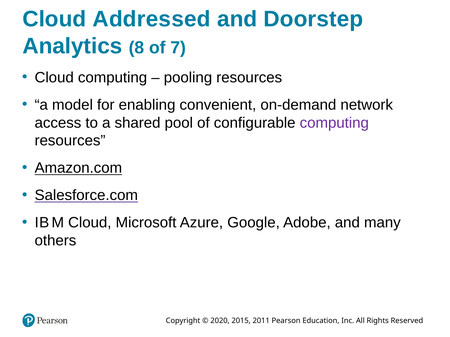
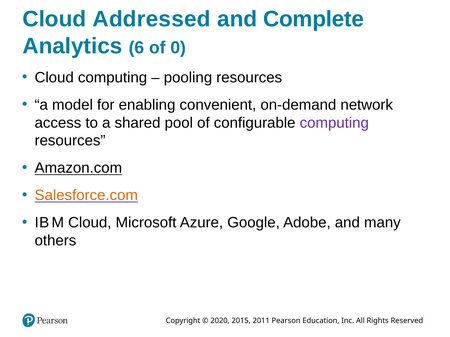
Doorstep: Doorstep -> Complete
8: 8 -> 6
7: 7 -> 0
Salesforce.com colour: black -> orange
